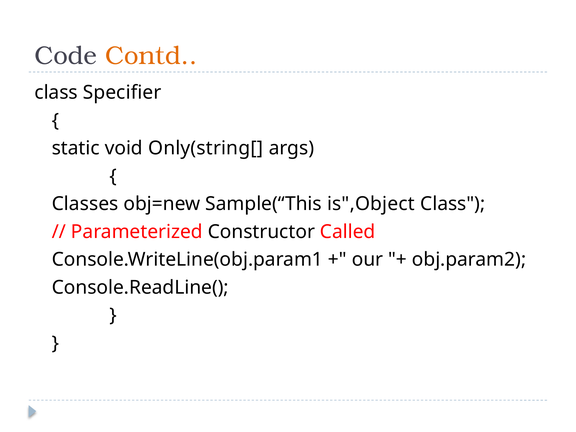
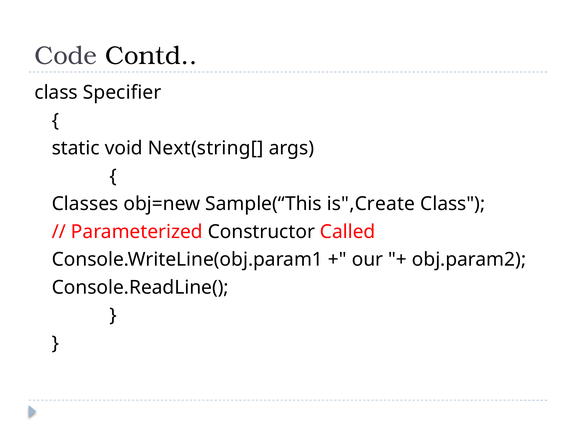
Contd colour: orange -> black
Only(string[: Only(string[ -> Next(string[
is",Object: is",Object -> is",Create
